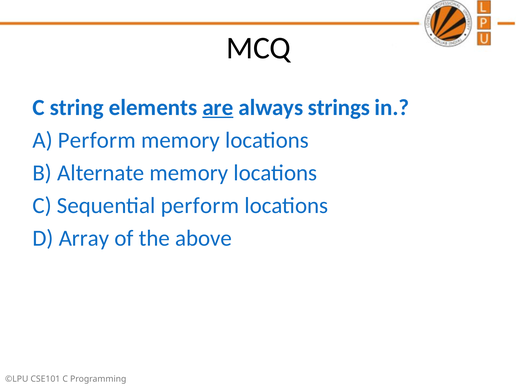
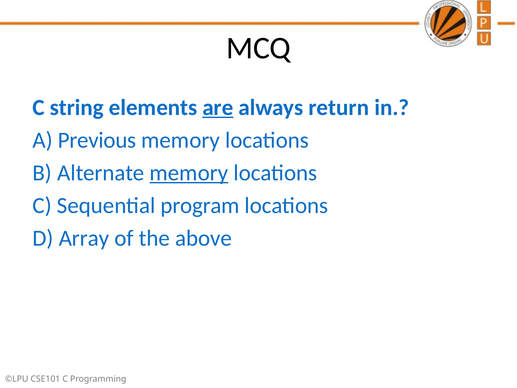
strings: strings -> return
A Perform: Perform -> Previous
memory at (189, 173) underline: none -> present
Sequential perform: perform -> program
